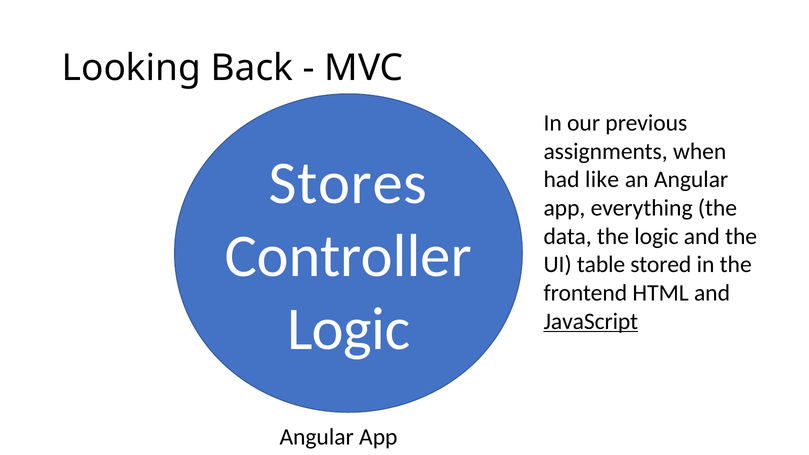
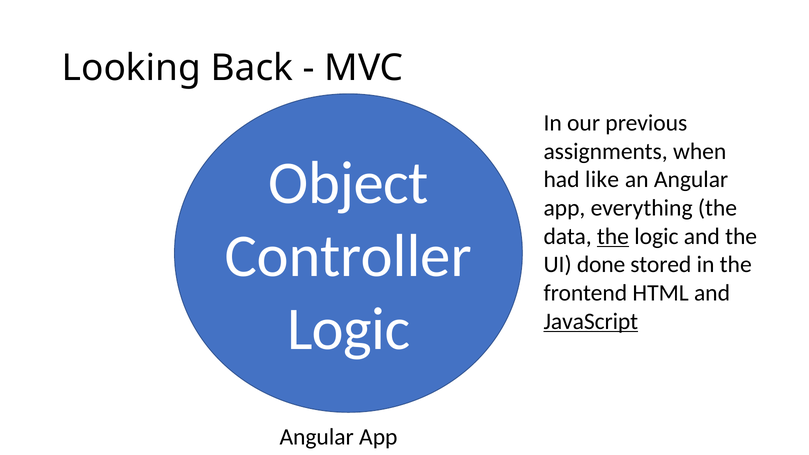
Stores: Stores -> Object
the at (613, 236) underline: none -> present
table: table -> done
